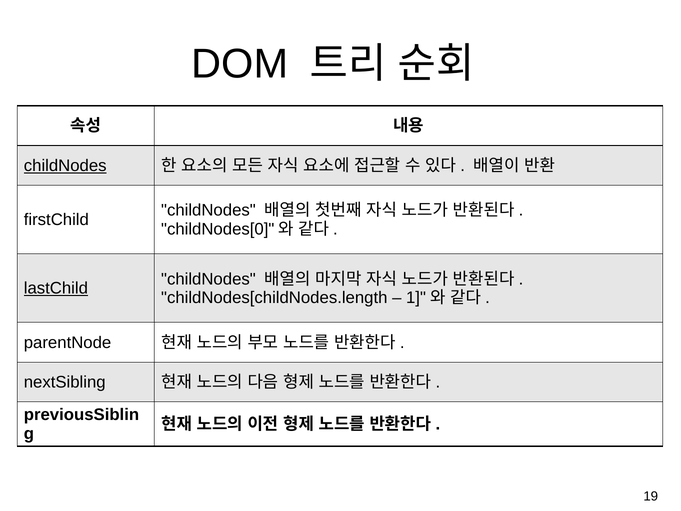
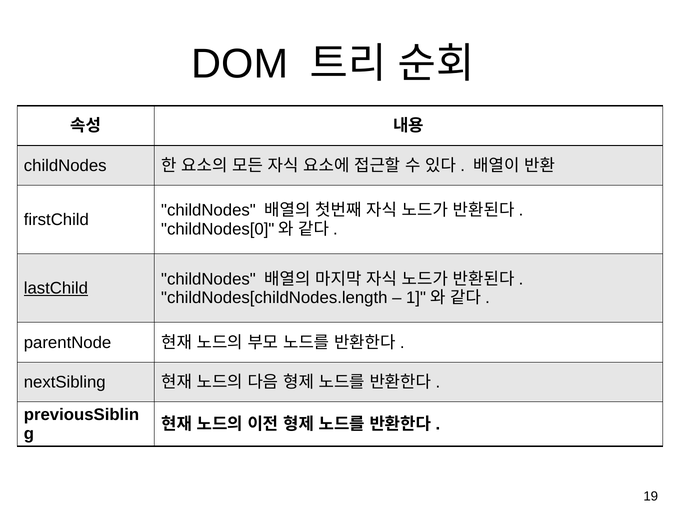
childNodes at (65, 166) underline: present -> none
